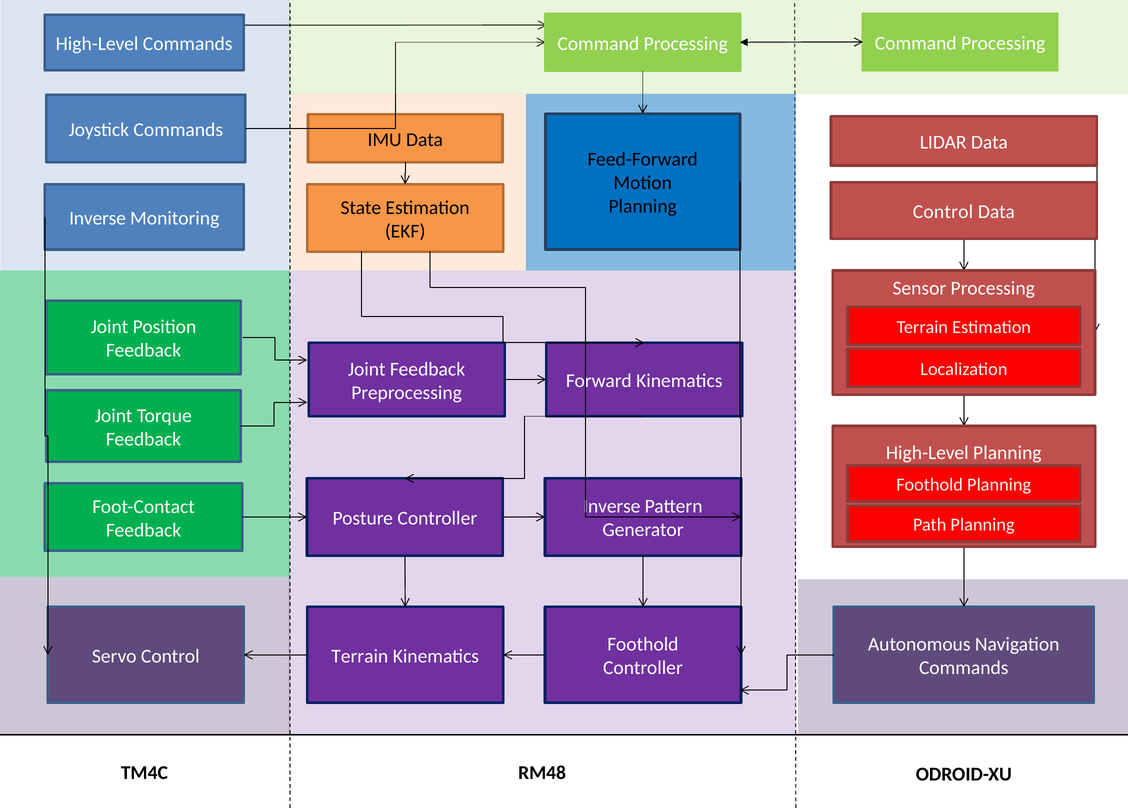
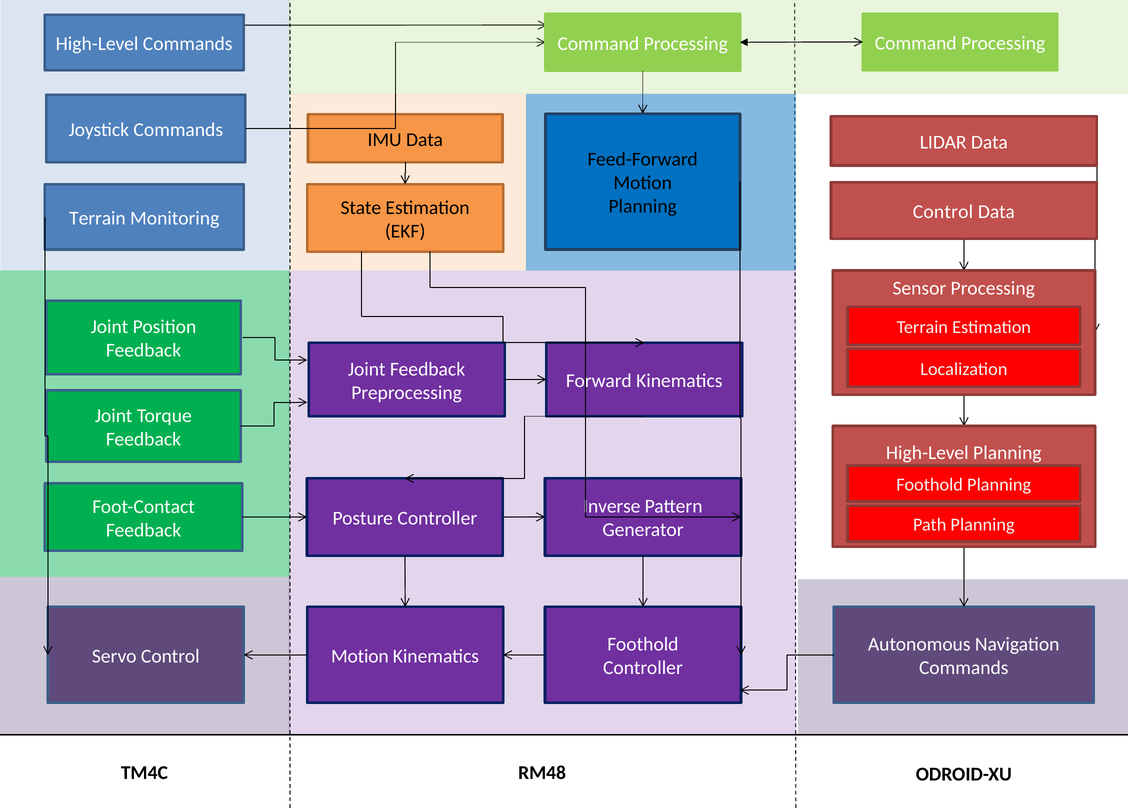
Inverse at (98, 218): Inverse -> Terrain
Terrain at (360, 657): Terrain -> Motion
